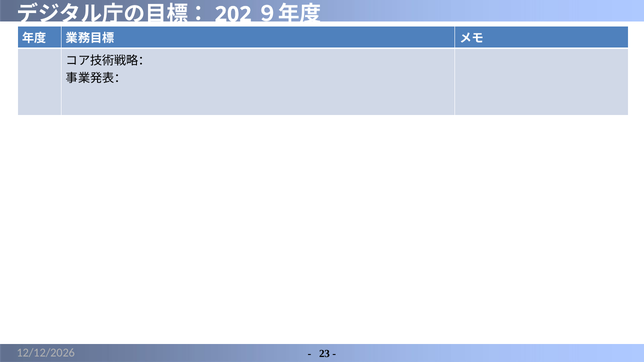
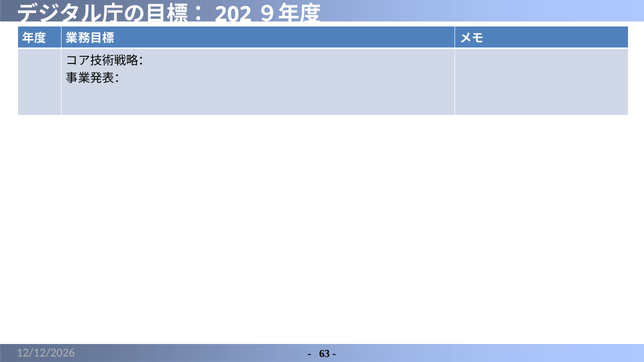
23: 23 -> 63
